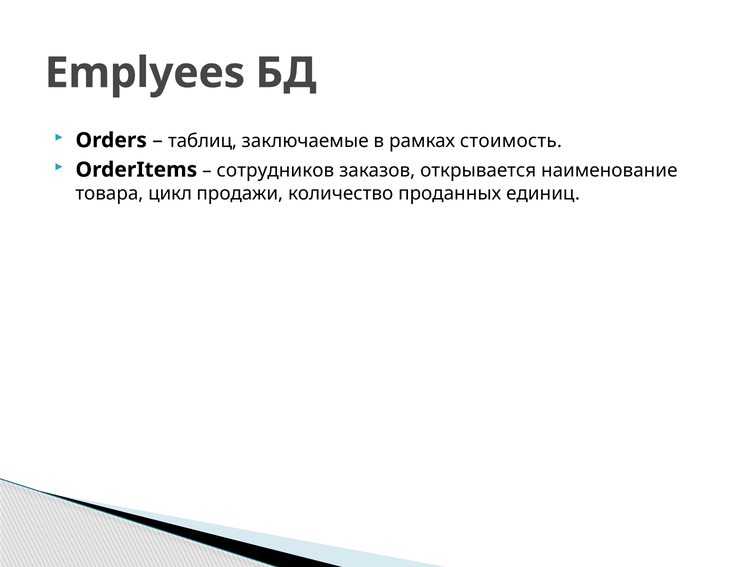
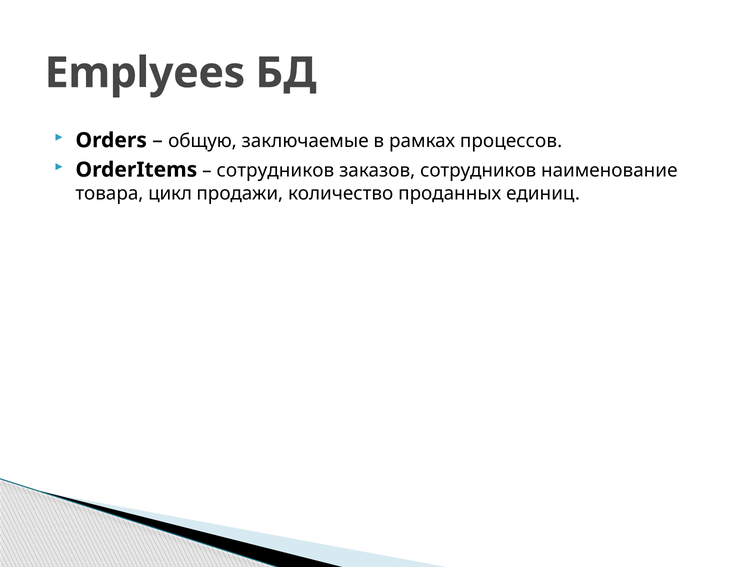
таблиц: таблиц -> общую
стоимость: стоимость -> процессов
заказов открывается: открывается -> сотрудников
